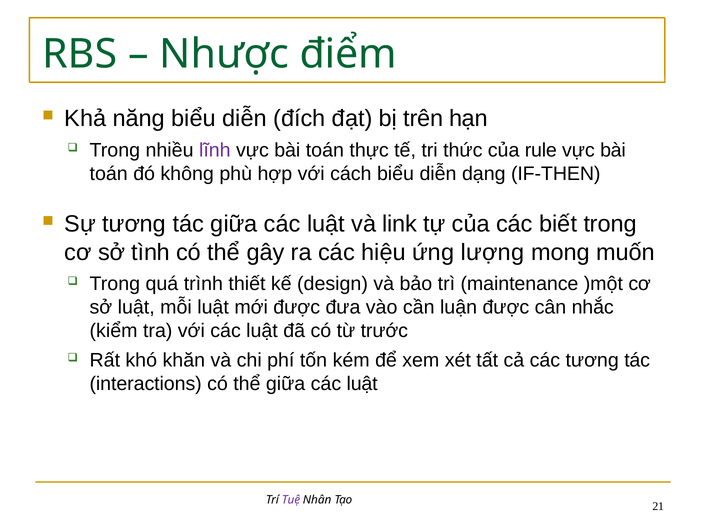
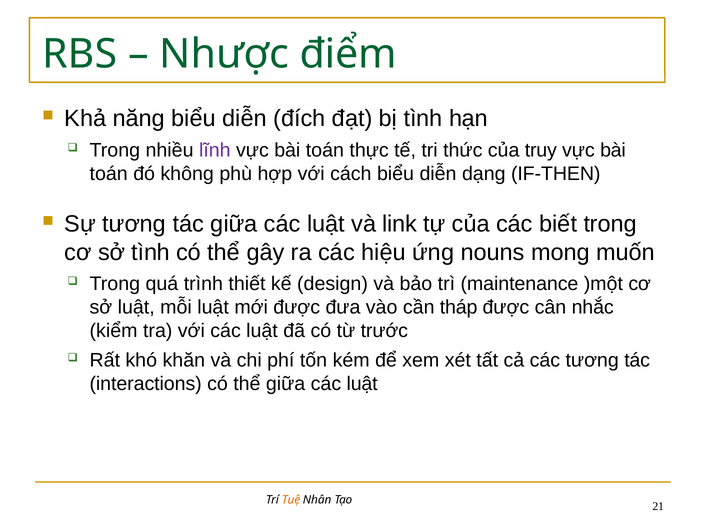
bị trên: trên -> tình
rule: rule -> truy
lượng: lượng -> nouns
luận: luận -> tháp
Tuệ colour: purple -> orange
